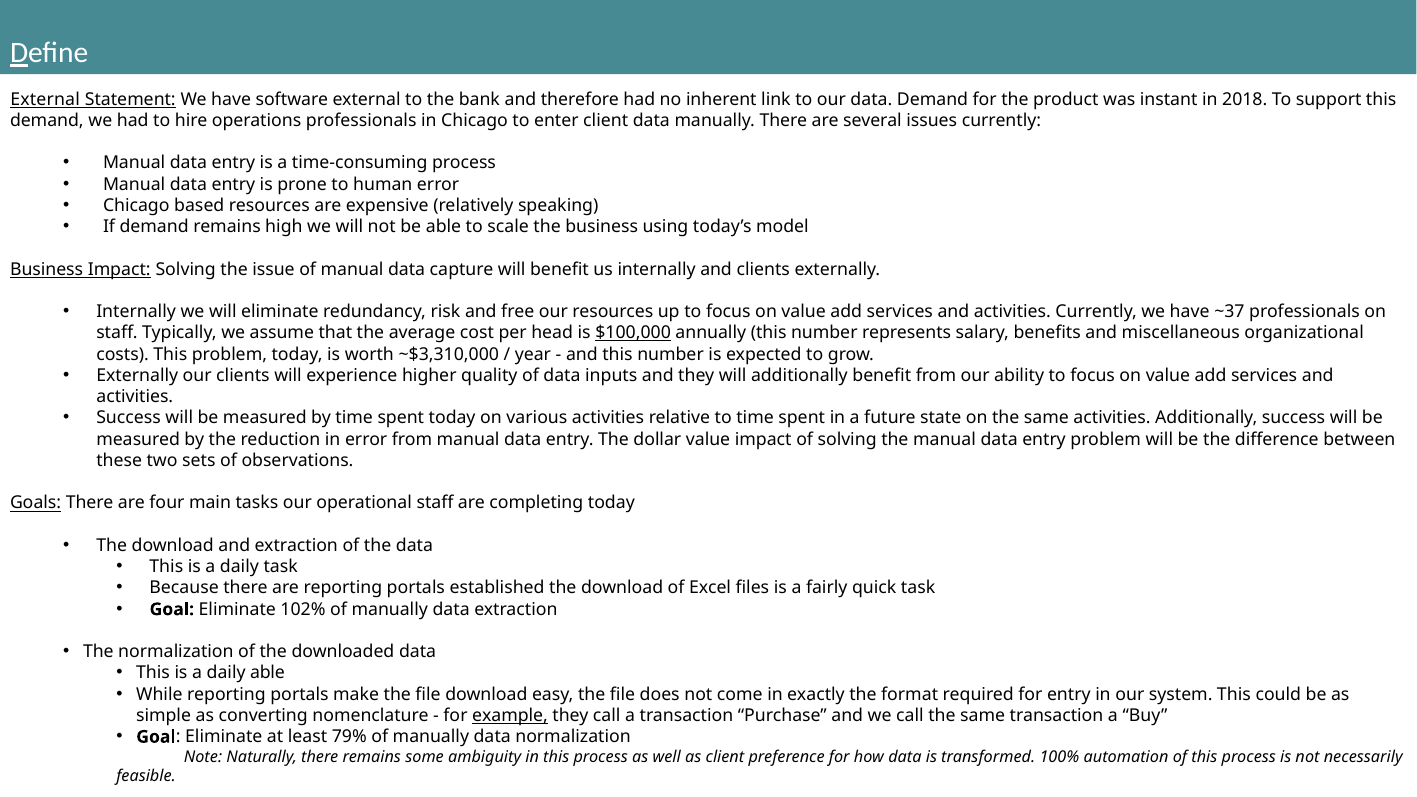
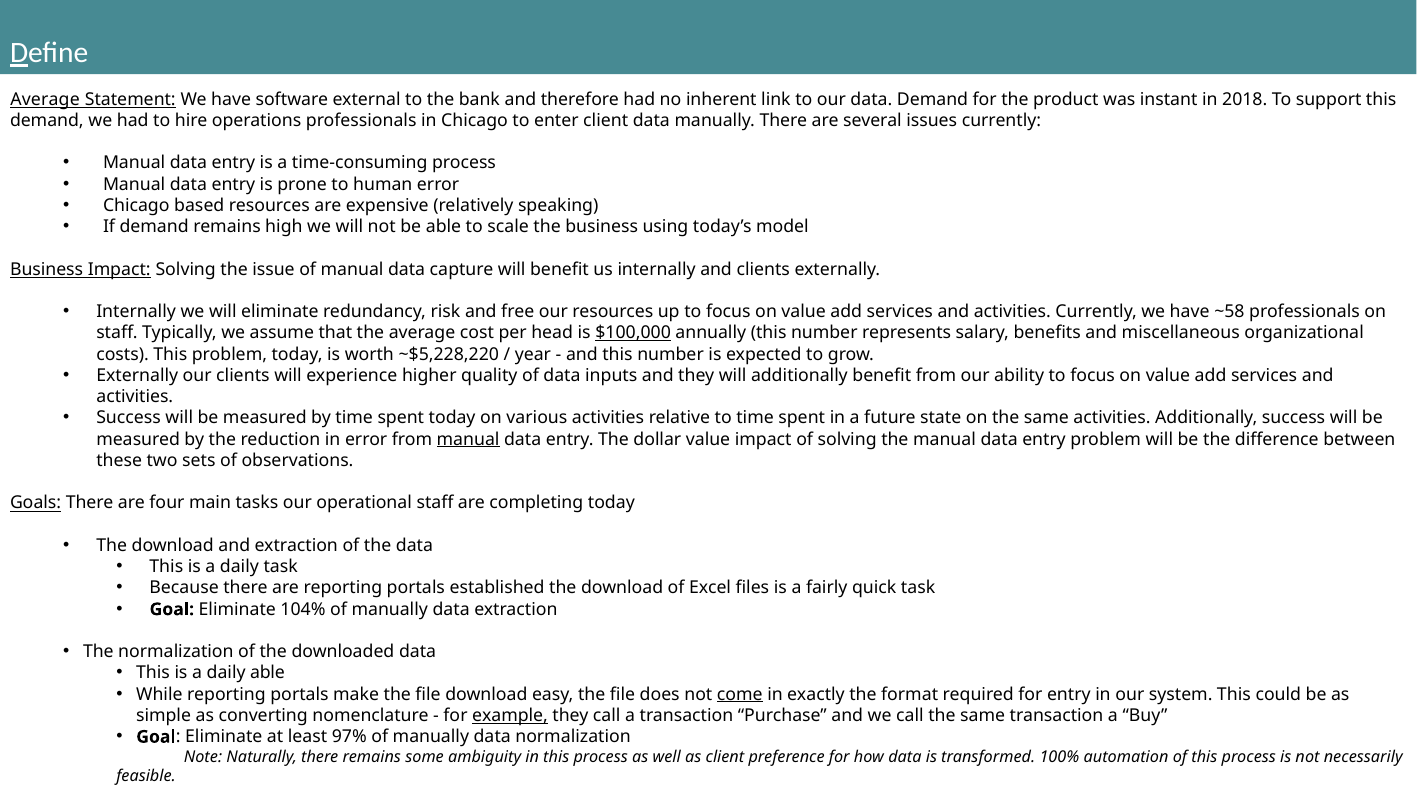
External at (45, 99): External -> Average
~37: ~37 -> ~58
~$3,310,000: ~$3,310,000 -> ~$5,228,220
manual at (468, 439) underline: none -> present
102%: 102% -> 104%
come underline: none -> present
79%: 79% -> 97%
